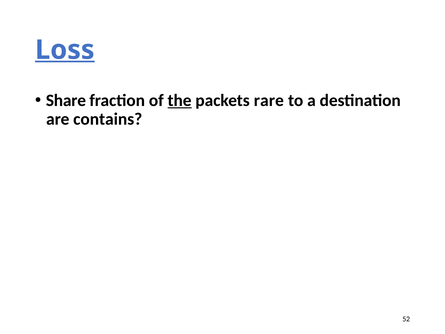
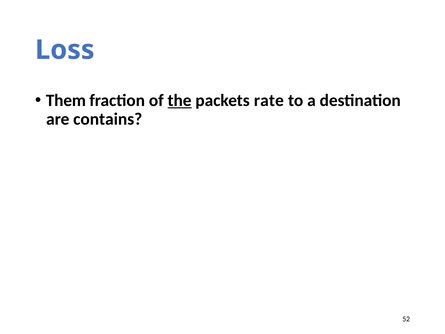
Loss underline: present -> none
Share: Share -> Them
rare: rare -> rate
